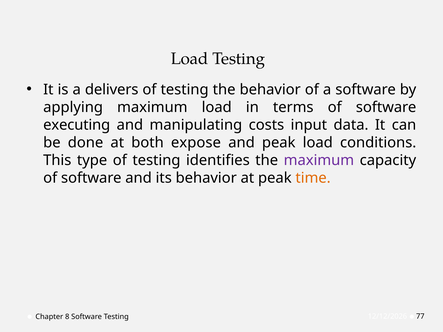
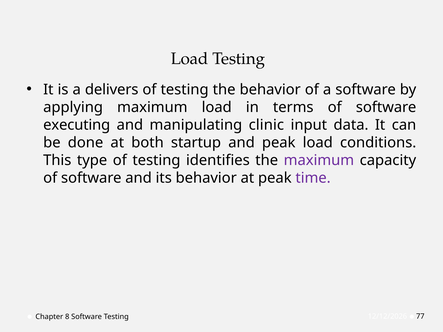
costs: costs -> clinic
expose: expose -> startup
time colour: orange -> purple
